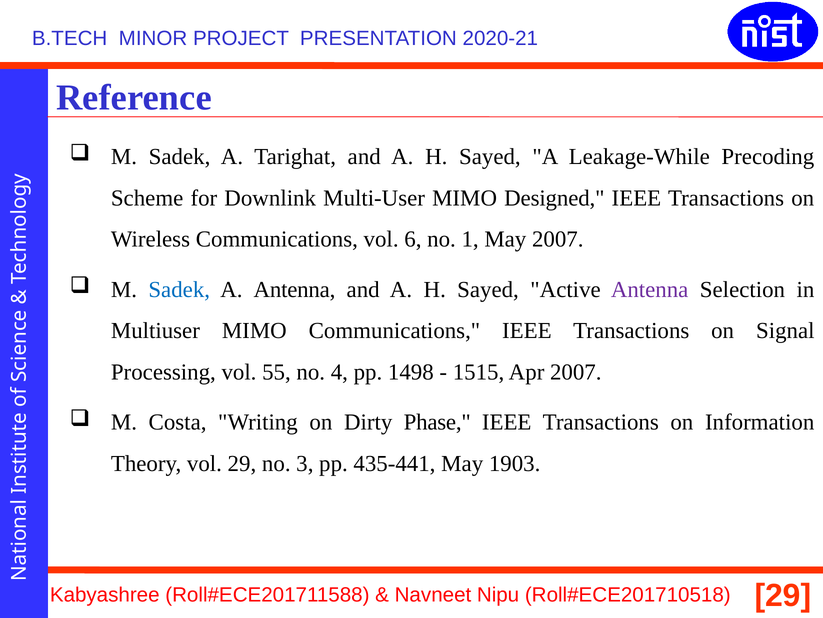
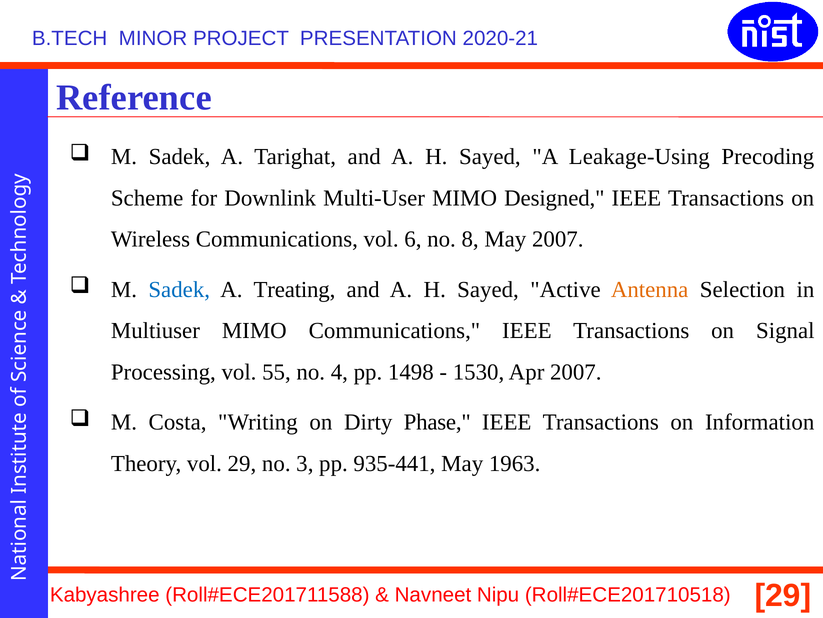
Leakage-While: Leakage-While -> Leakage-Using
1: 1 -> 8
A Antenna: Antenna -> Treating
Antenna at (650, 289) colour: purple -> orange
1515: 1515 -> 1530
435-441: 435-441 -> 935-441
1903: 1903 -> 1963
